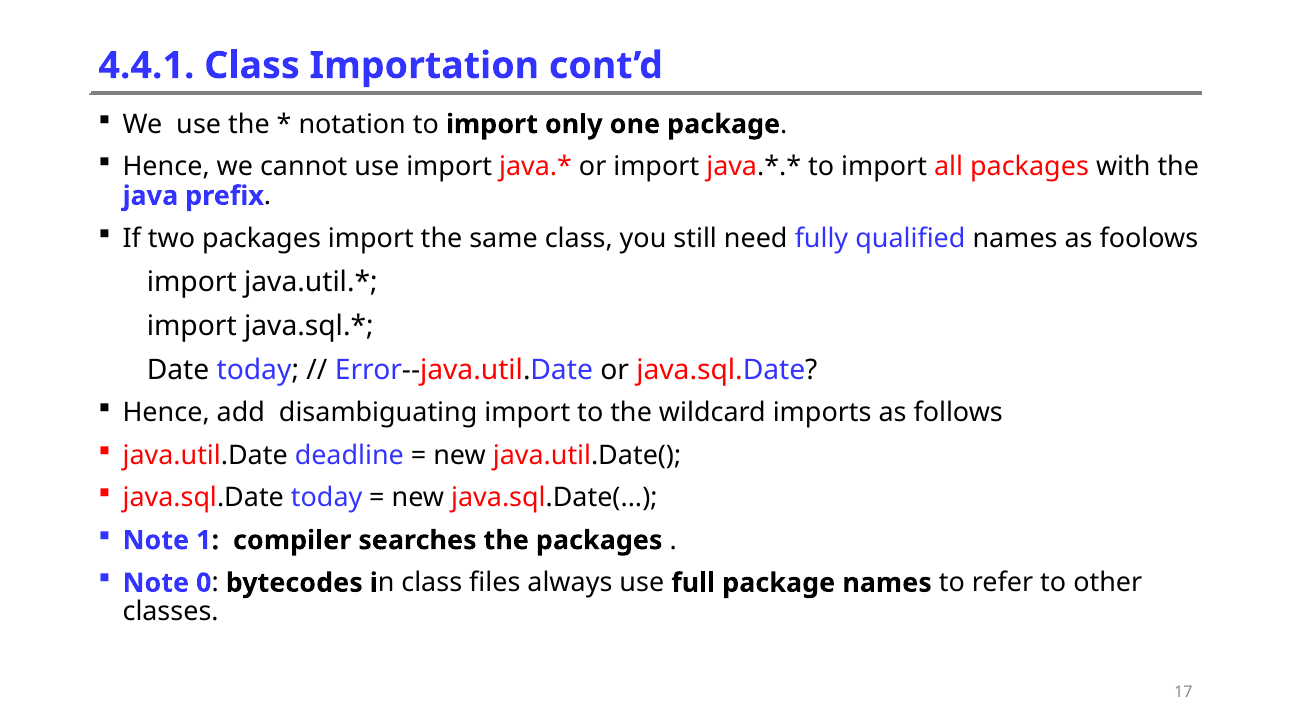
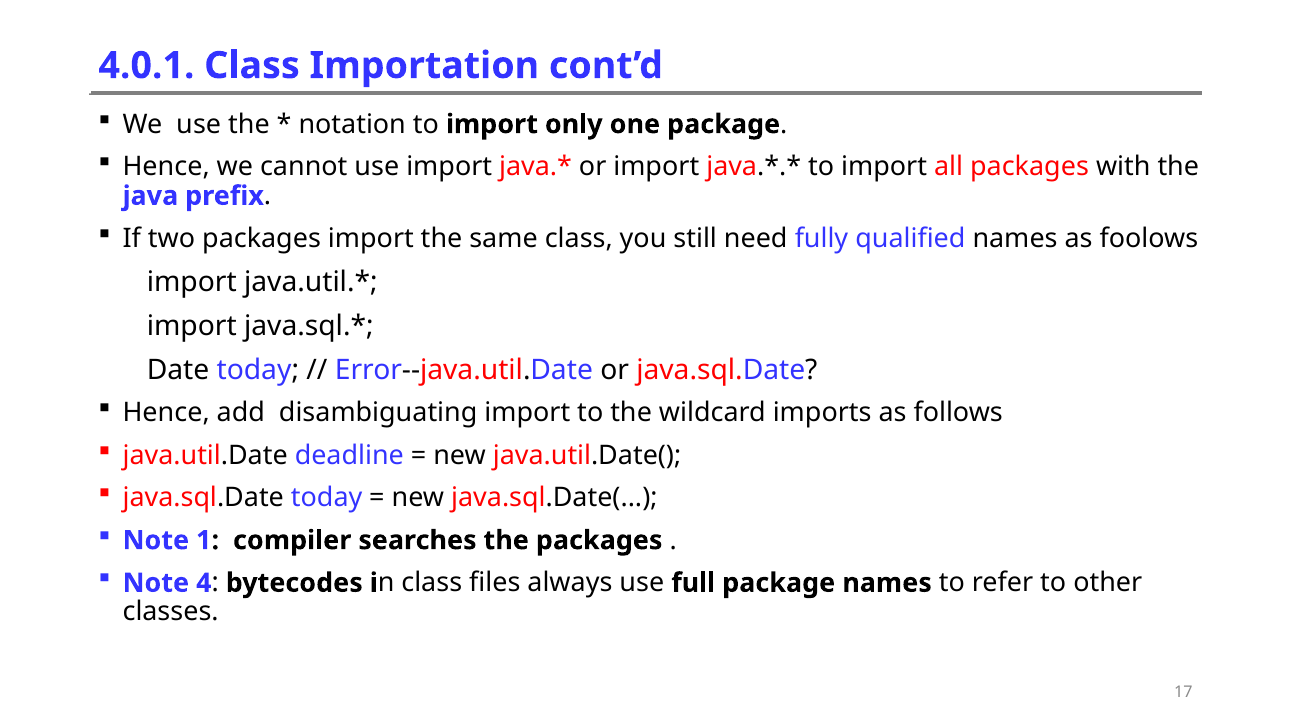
4.4.1: 4.4.1 -> 4.0.1
0: 0 -> 4
